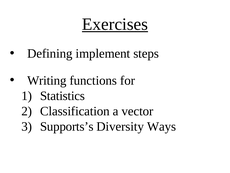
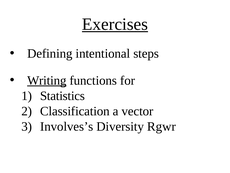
implement: implement -> intentional
Writing underline: none -> present
Supports’s: Supports’s -> Involves’s
Ways: Ways -> Rgwr
